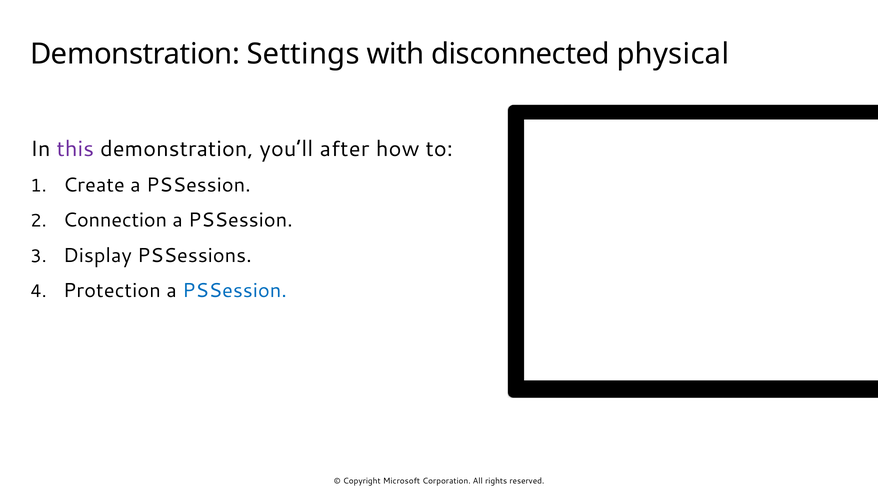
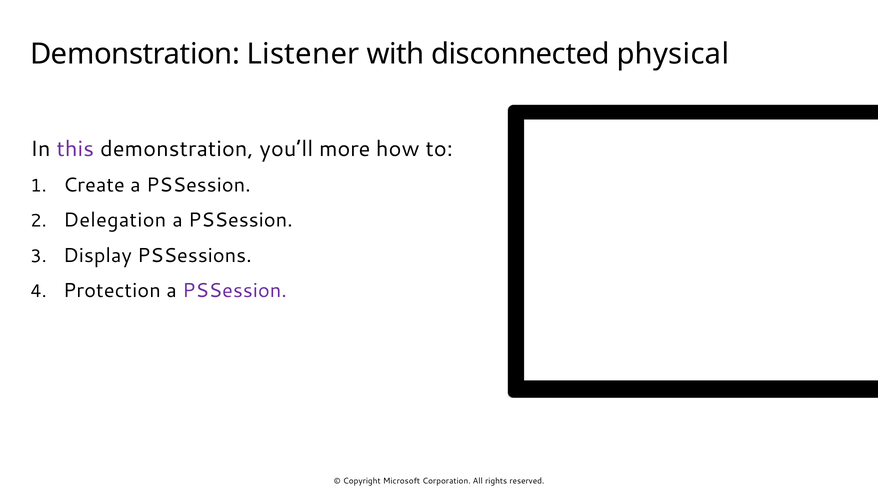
Settings: Settings -> Listener
after: after -> more
Connection: Connection -> Delegation
PSSession at (235, 290) colour: blue -> purple
